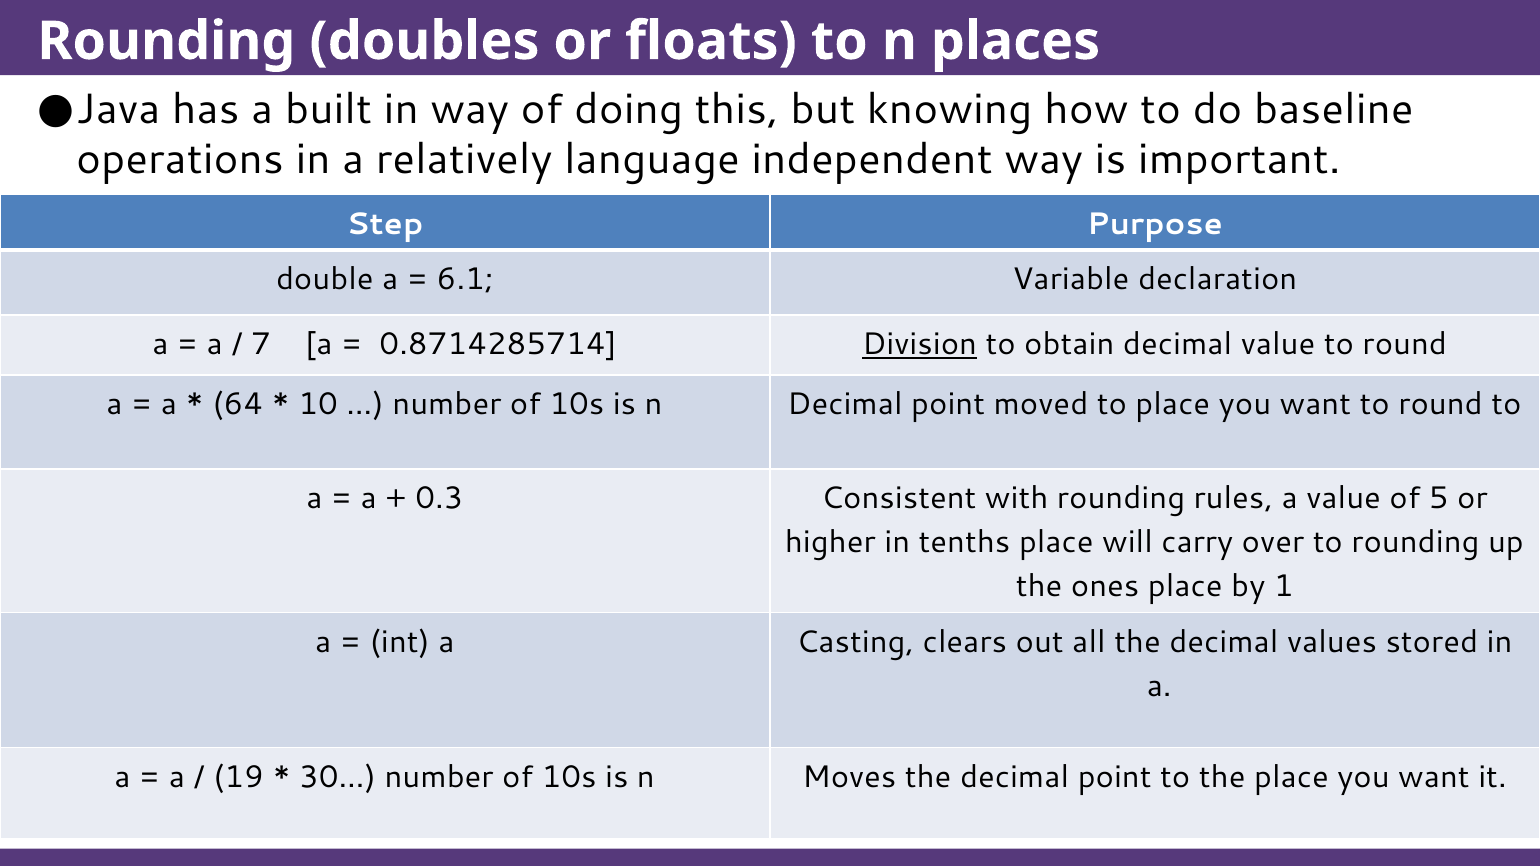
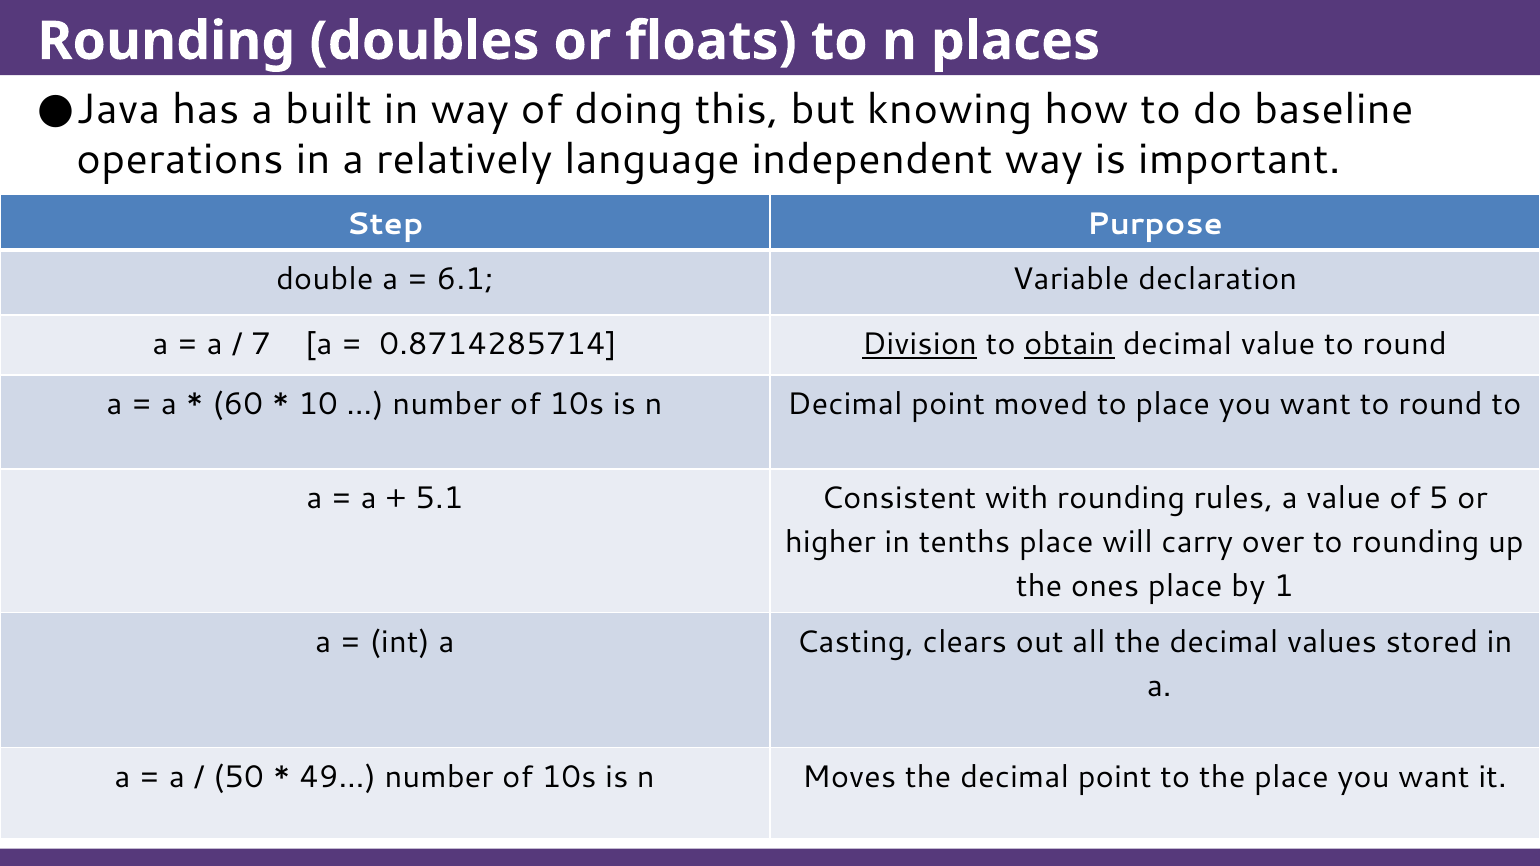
obtain underline: none -> present
64: 64 -> 60
0.3: 0.3 -> 5.1
19: 19 -> 50
30…: 30… -> 49…
